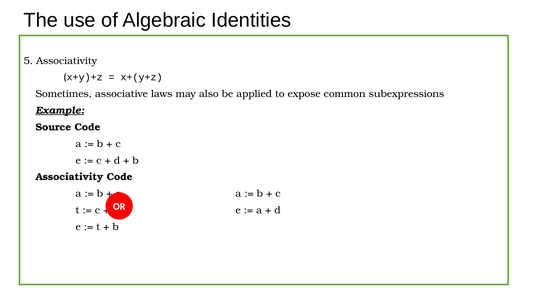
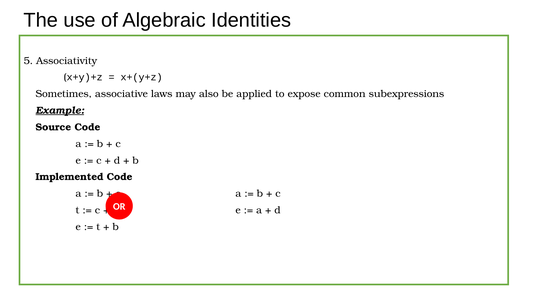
Associativity at (69, 177): Associativity -> Implemented
